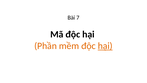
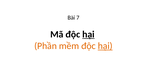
hại at (88, 34) underline: none -> present
